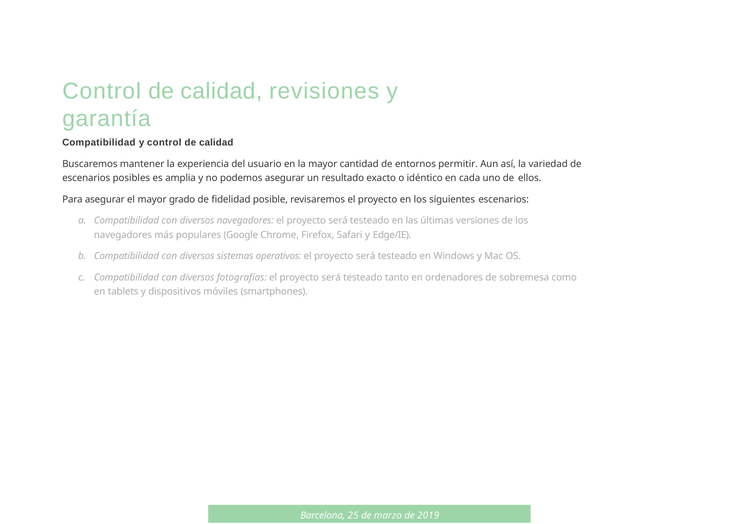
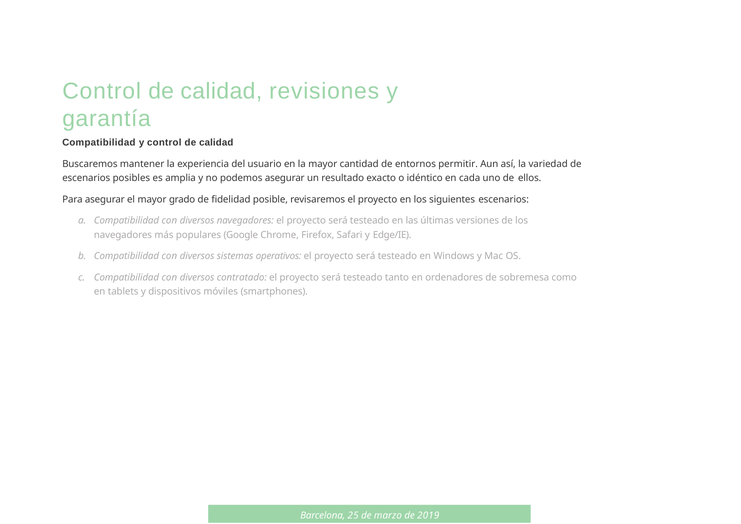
fotografías: fotografías -> contratado
